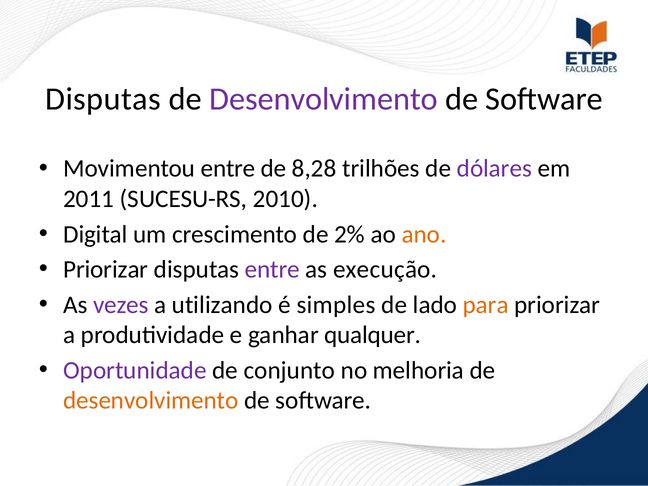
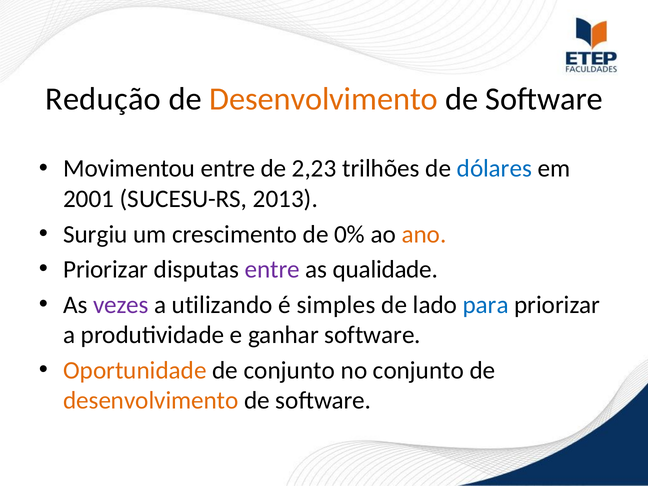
Disputas at (103, 99): Disputas -> Redução
Desenvolvimento at (324, 99) colour: purple -> orange
8,28: 8,28 -> 2,23
dólares colour: purple -> blue
2011: 2011 -> 2001
2010: 2010 -> 2013
Digital: Digital -> Surgiu
2%: 2% -> 0%
execução: execução -> qualidade
para colour: orange -> blue
ganhar qualquer: qualquer -> software
Oportunidade colour: purple -> orange
no melhoria: melhoria -> conjunto
